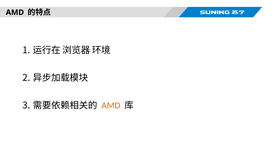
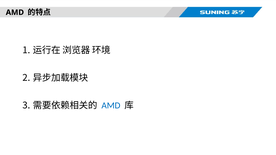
AMD at (111, 106) colour: orange -> blue
